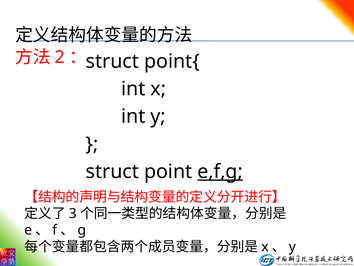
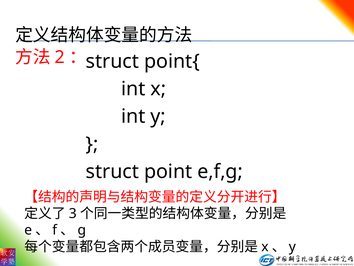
e,f,g underline: present -> none
